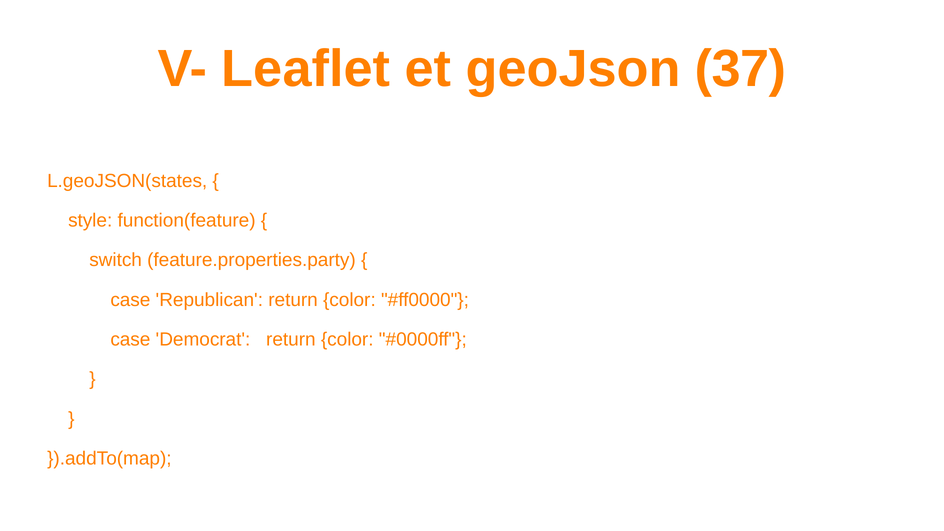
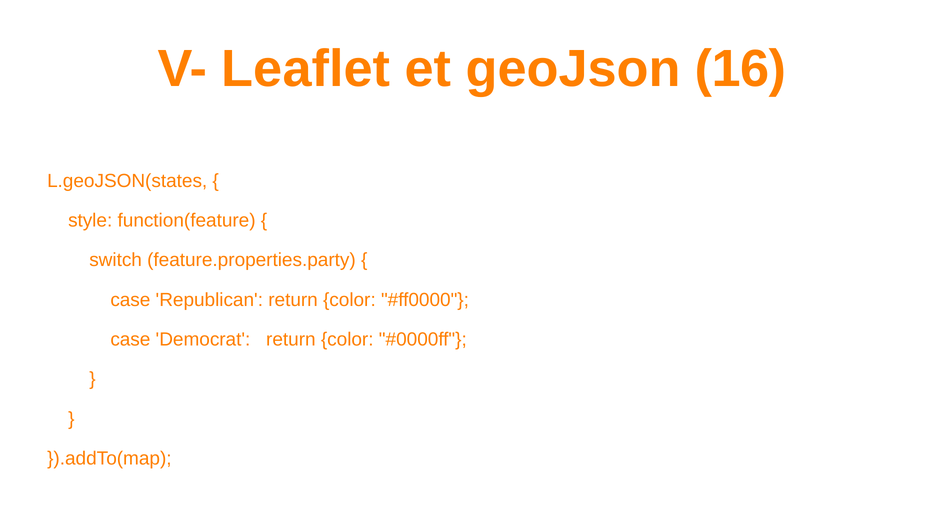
37: 37 -> 16
